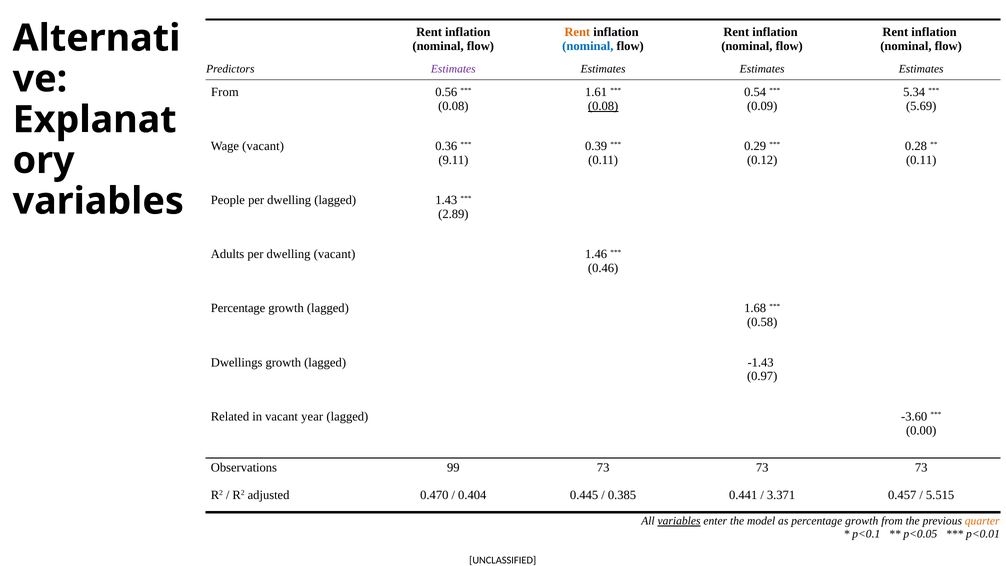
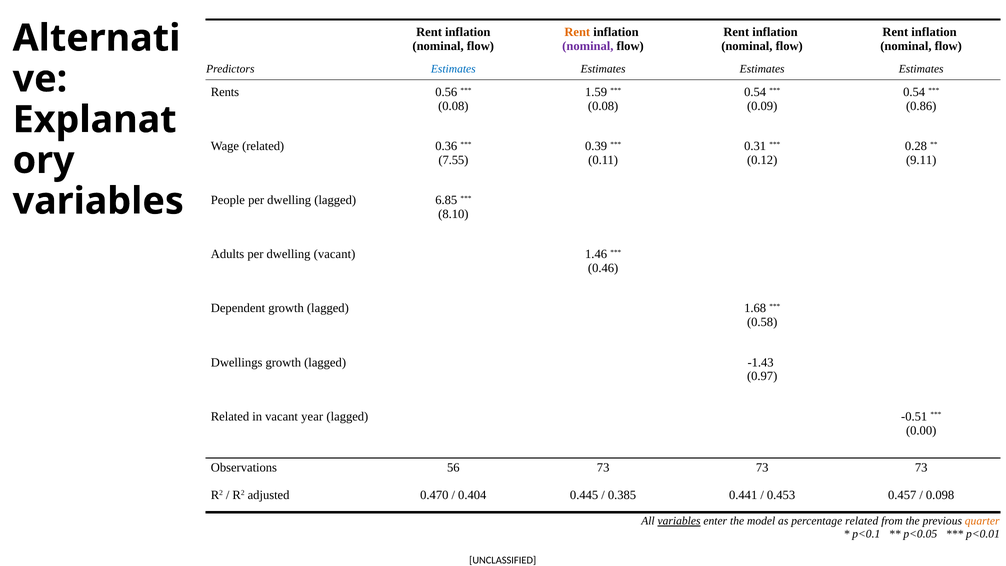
nominal at (588, 46) colour: blue -> purple
Estimates at (453, 69) colour: purple -> blue
From at (225, 92): From -> Rents
1.61: 1.61 -> 1.59
5.34 at (914, 92): 5.34 -> 0.54
0.08 at (603, 106) underline: present -> none
5.69: 5.69 -> 0.86
Wage vacant: vacant -> related
0.29: 0.29 -> 0.31
9.11: 9.11 -> 7.55
0.11 at (921, 160): 0.11 -> 9.11
1.43: 1.43 -> 6.85
2.89: 2.89 -> 8.10
Percentage at (238, 308): Percentage -> Dependent
-3.60: -3.60 -> -0.51
99: 99 -> 56
3.371: 3.371 -> 0.453
5.515: 5.515 -> 0.098
as percentage growth: growth -> related
